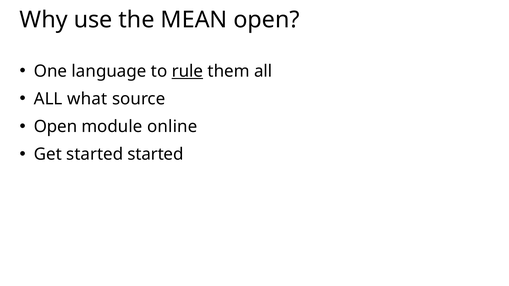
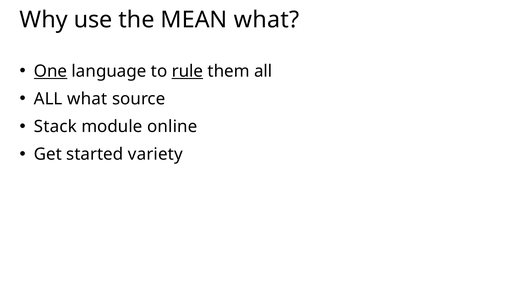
MEAN open: open -> what
One underline: none -> present
Open at (56, 127): Open -> Stack
started started: started -> variety
